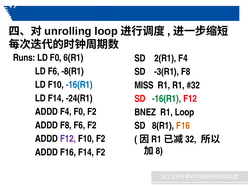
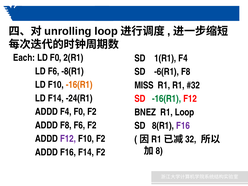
Runs: Runs -> Each
6(R1: 6(R1 -> 2(R1
2(R1: 2(R1 -> 1(R1
-3(R1: -3(R1 -> -6(R1
-16(R1 at (79, 85) colour: blue -> orange
F16 at (183, 126) colour: orange -> purple
